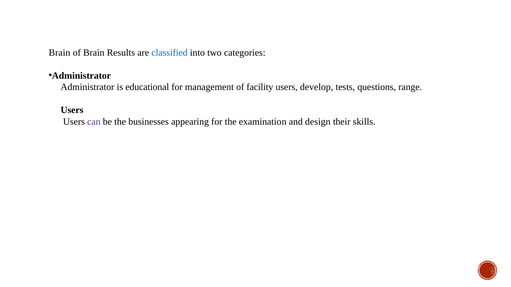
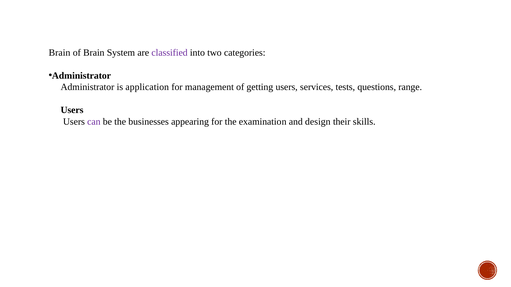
Results: Results -> System
classified colour: blue -> purple
educational: educational -> application
facility: facility -> getting
develop: develop -> services
